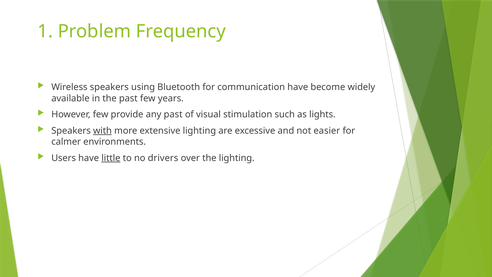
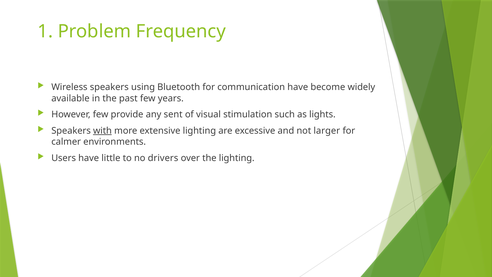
any past: past -> sent
easier: easier -> larger
little underline: present -> none
